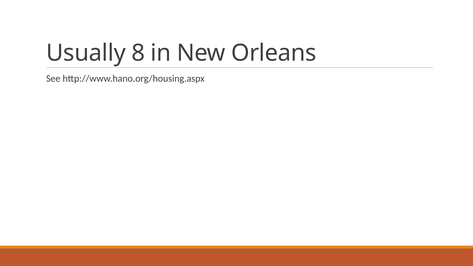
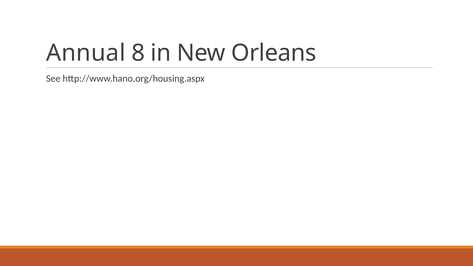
Usually: Usually -> Annual
